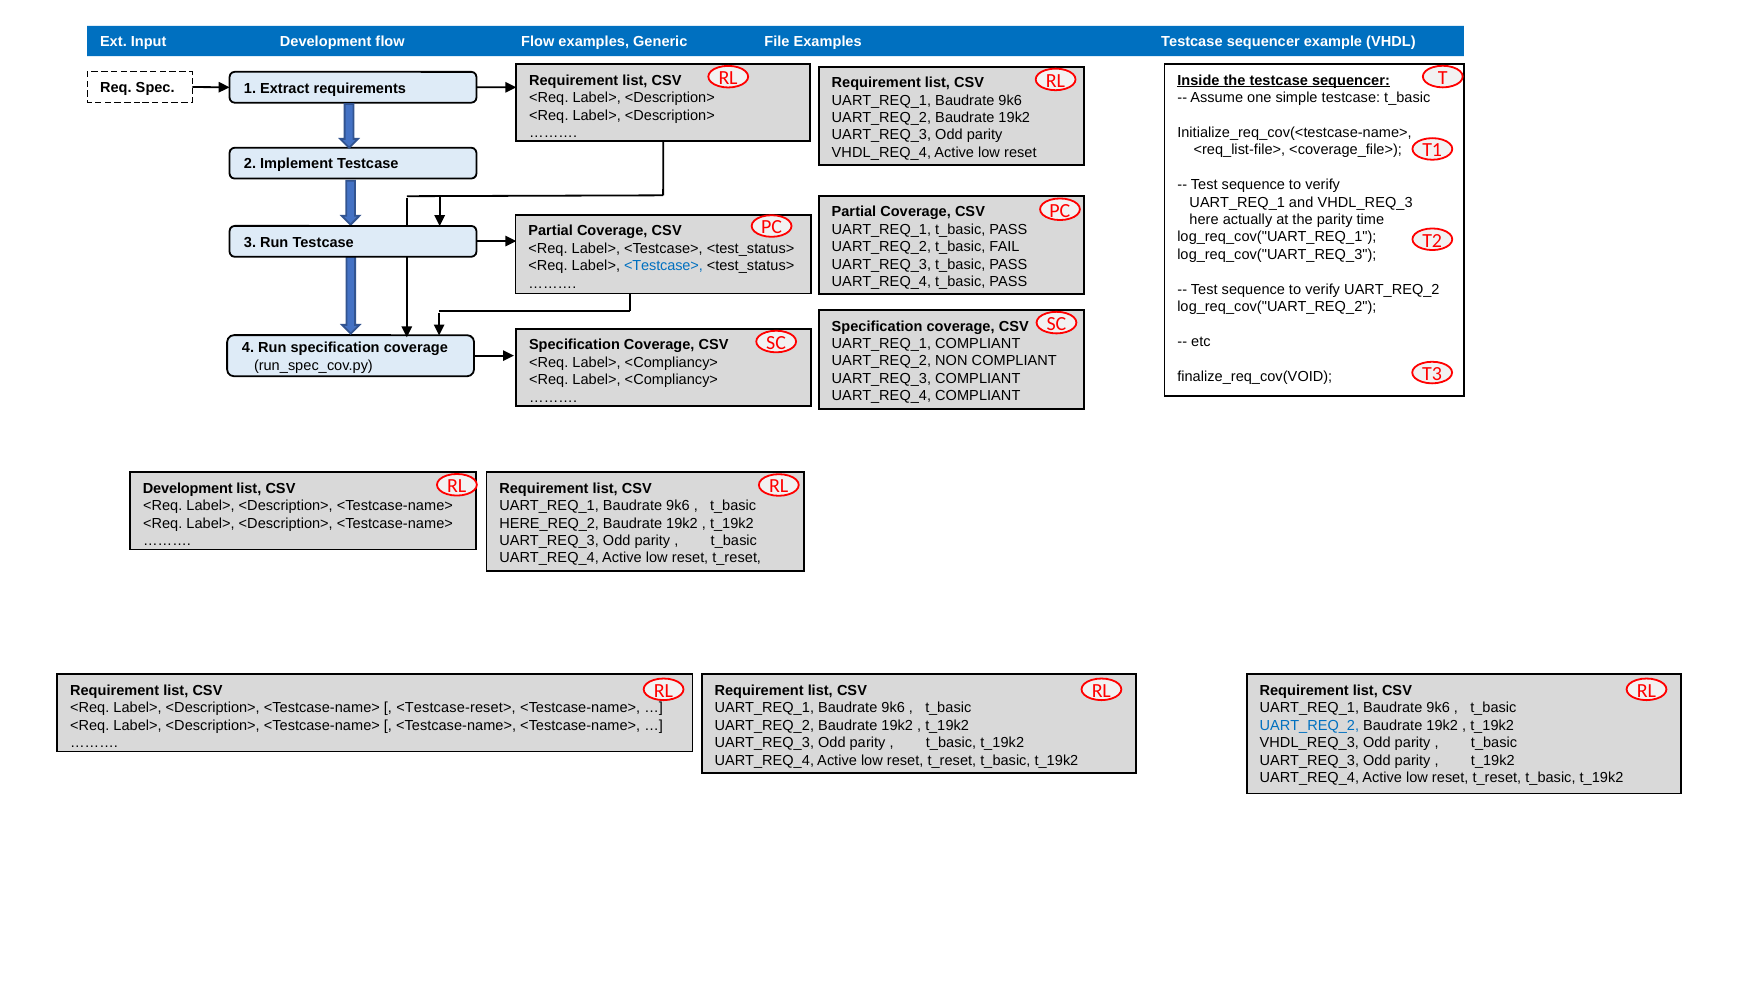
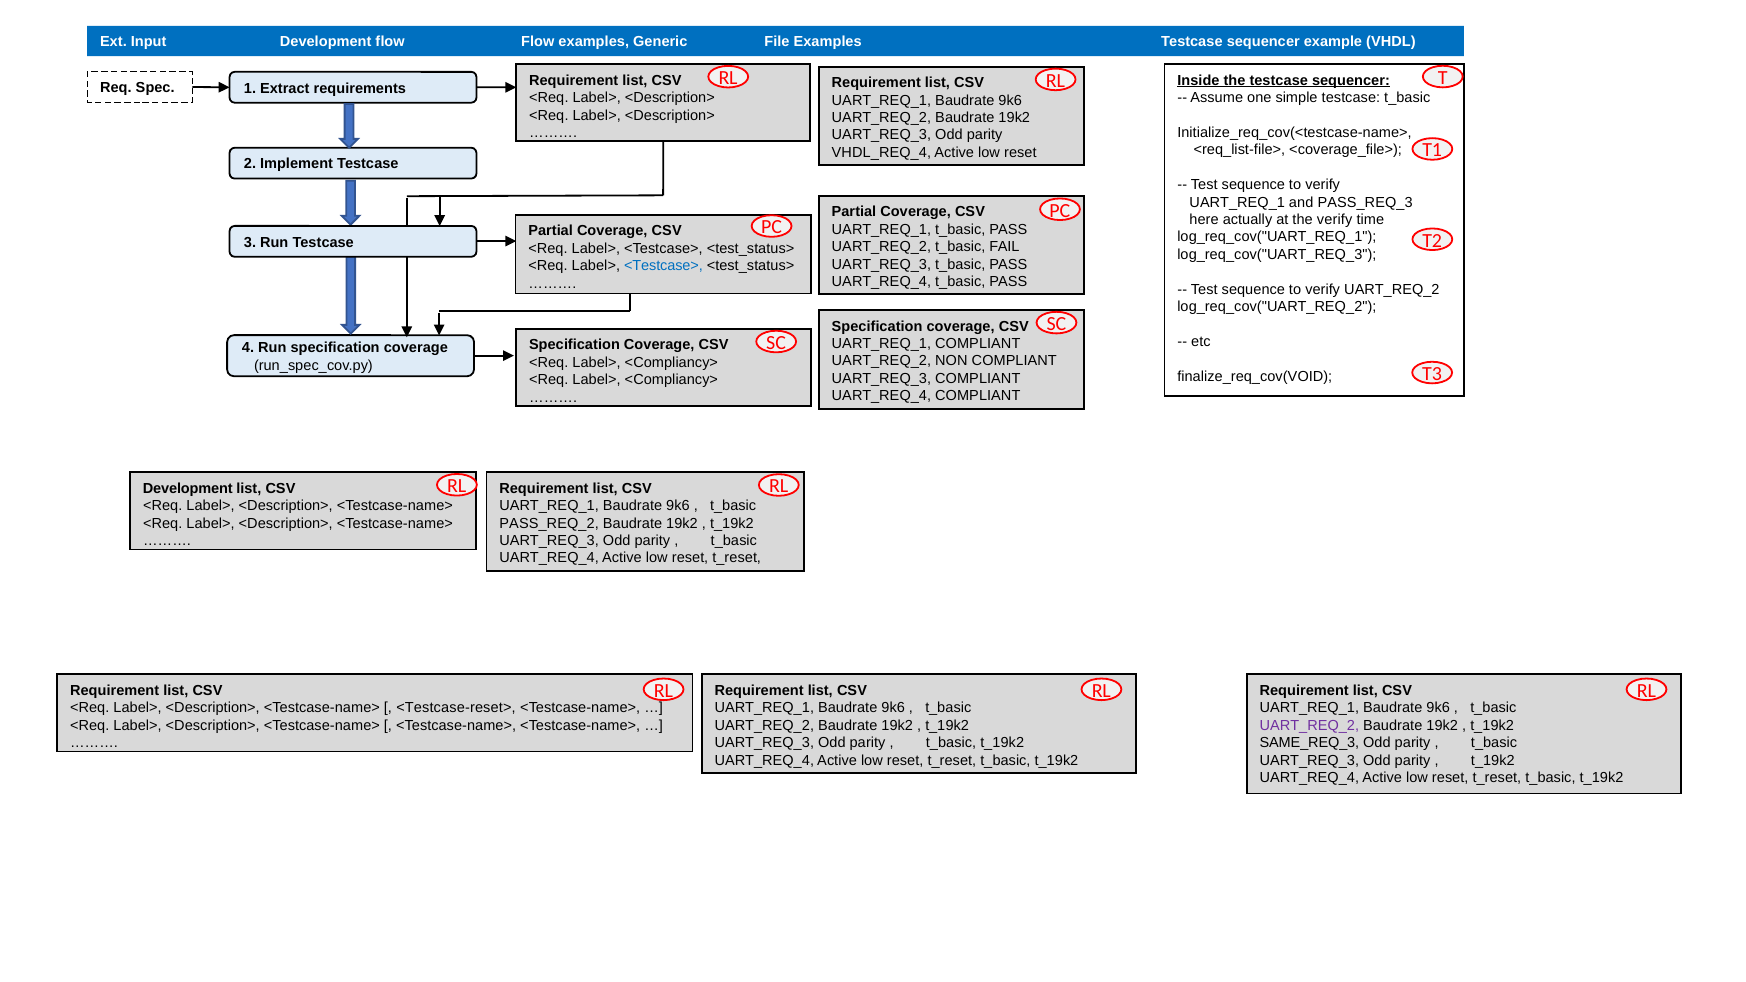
and VHDL_REQ_3: VHDL_REQ_3 -> PASS_REQ_3
the parity: parity -> verify
HERE_REQ_2: HERE_REQ_2 -> PASS_REQ_2
UART_REQ_2 at (1309, 725) colour: blue -> purple
VHDL_REQ_3 at (1309, 743): VHDL_REQ_3 -> SAME_REQ_3
